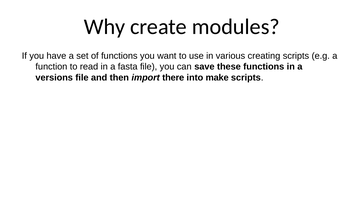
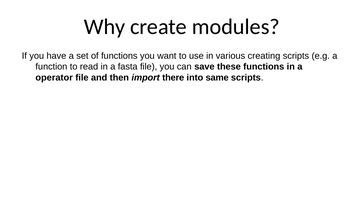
versions: versions -> operator
make: make -> same
